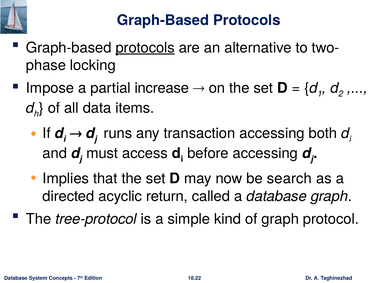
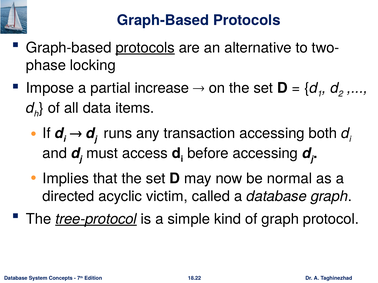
search: search -> normal
return: return -> victim
tree-protocol underline: none -> present
